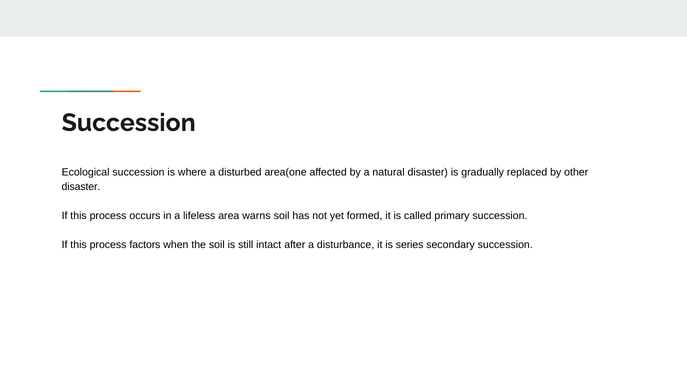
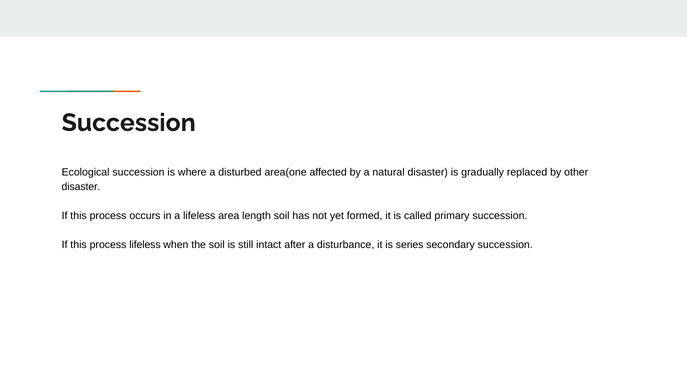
warns: warns -> length
process factors: factors -> lifeless
